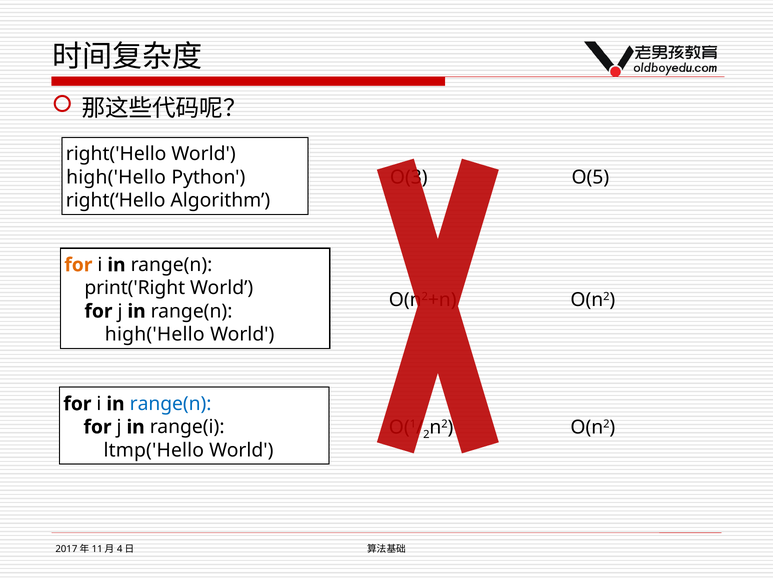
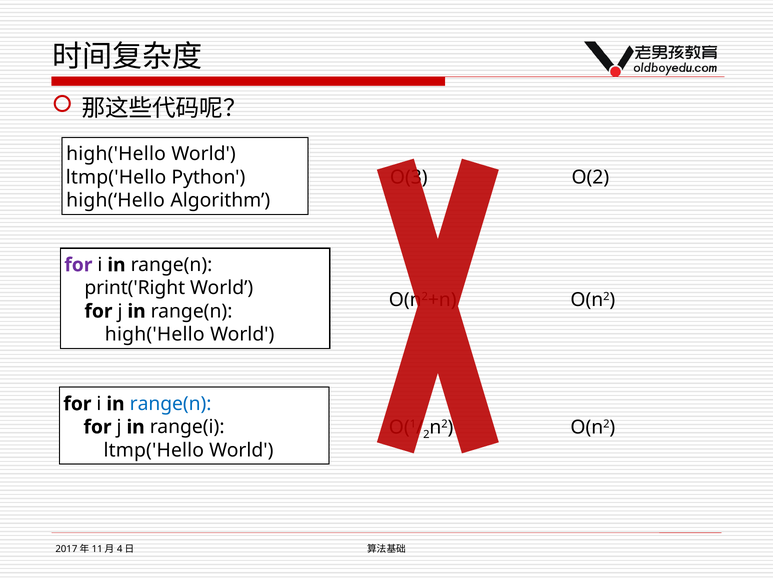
right('Hello at (116, 154): right('Hello -> high('Hello
high('Hello at (116, 177): high('Hello -> ltmp('Hello
O(5: O(5 -> O(2
right(‘Hello: right(‘Hello -> high(‘Hello
for at (78, 265) colour: orange -> purple
